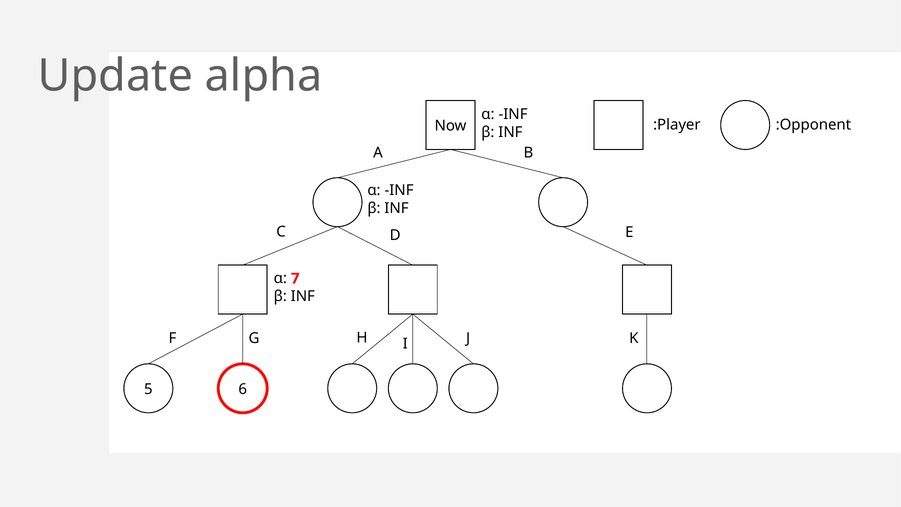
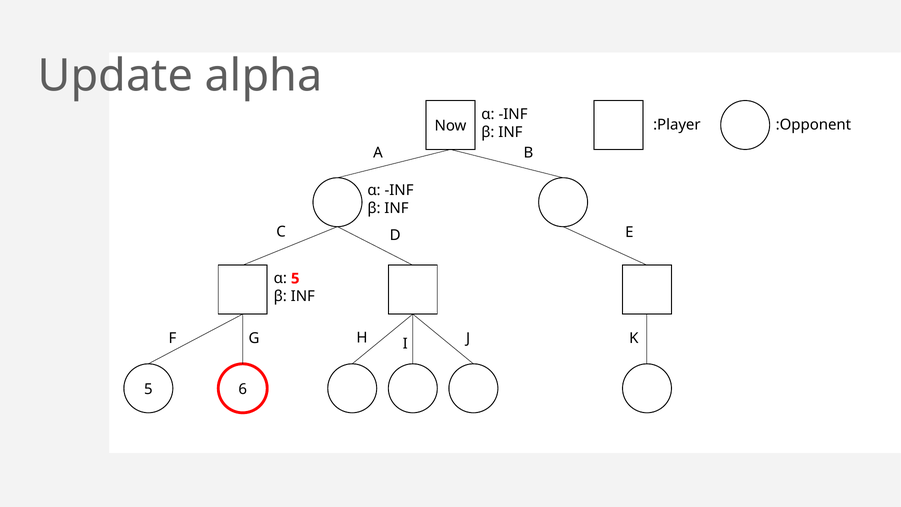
α 7: 7 -> 5
